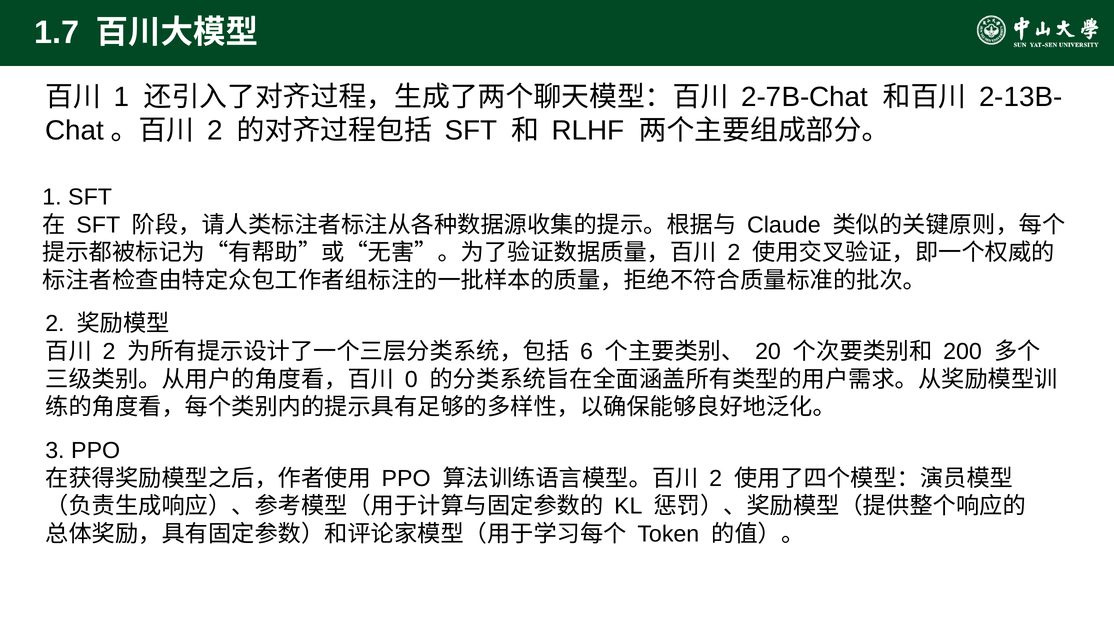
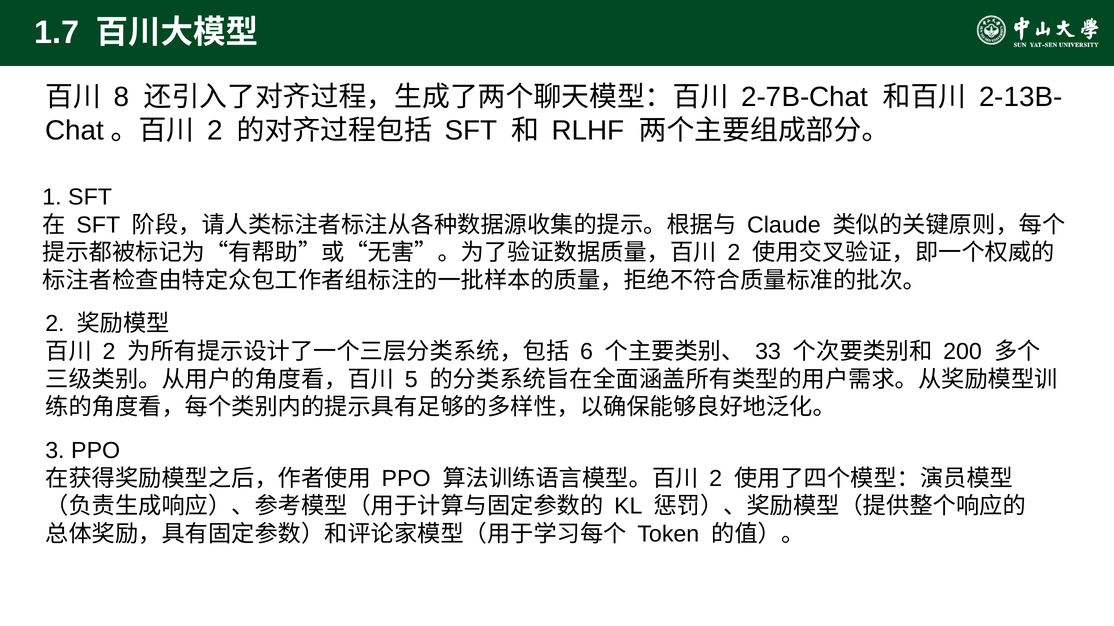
1 at (122, 97): 1 -> 8
20: 20 -> 33
0: 0 -> 5
